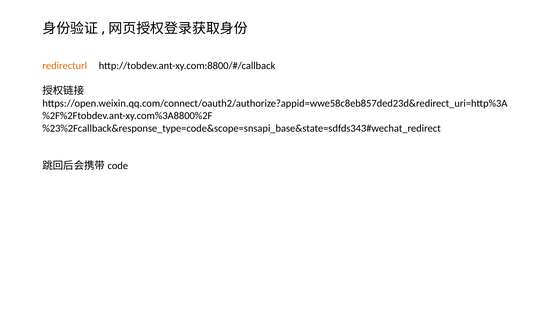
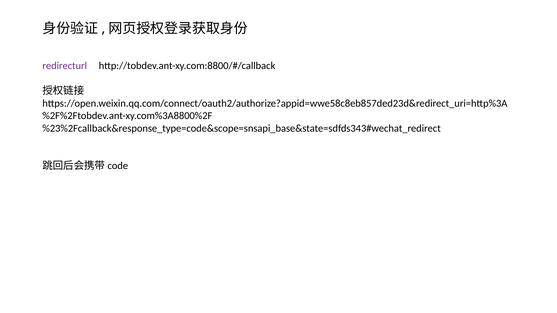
redirecturl colour: orange -> purple
